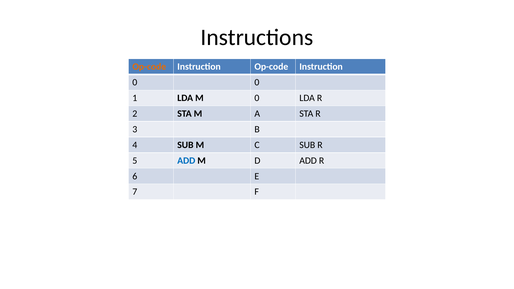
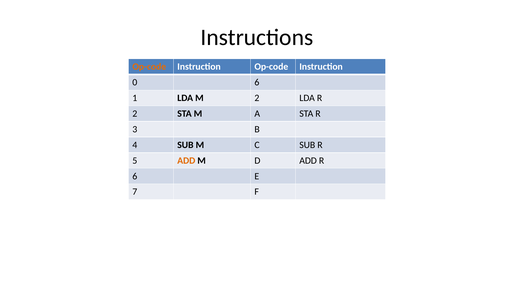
0 0: 0 -> 6
M 0: 0 -> 2
ADD at (186, 161) colour: blue -> orange
